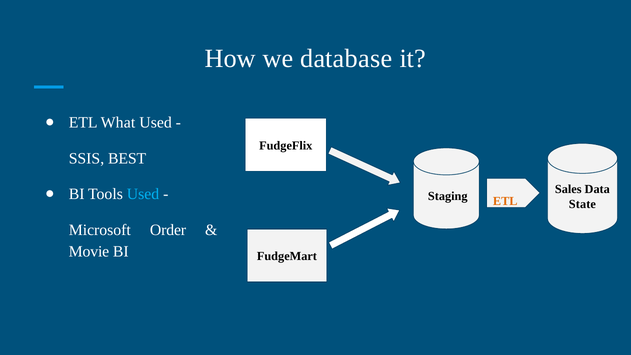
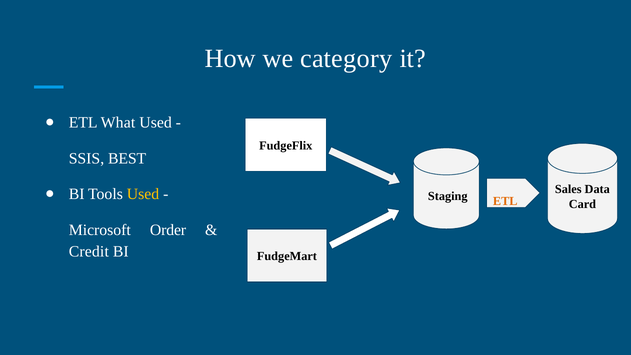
database: database -> category
Used at (143, 194) colour: light blue -> yellow
State: State -> Card
Movie: Movie -> Credit
